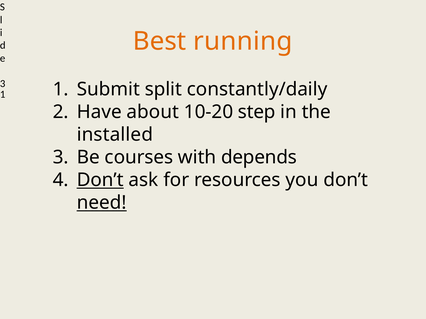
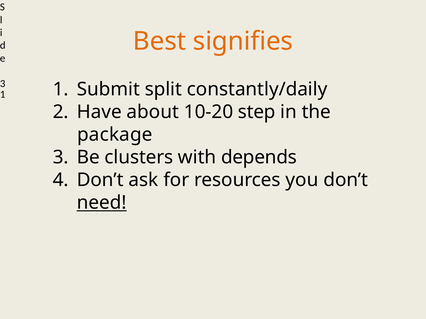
running: running -> signifies
installed: installed -> package
courses: courses -> clusters
Don’t at (100, 180) underline: present -> none
